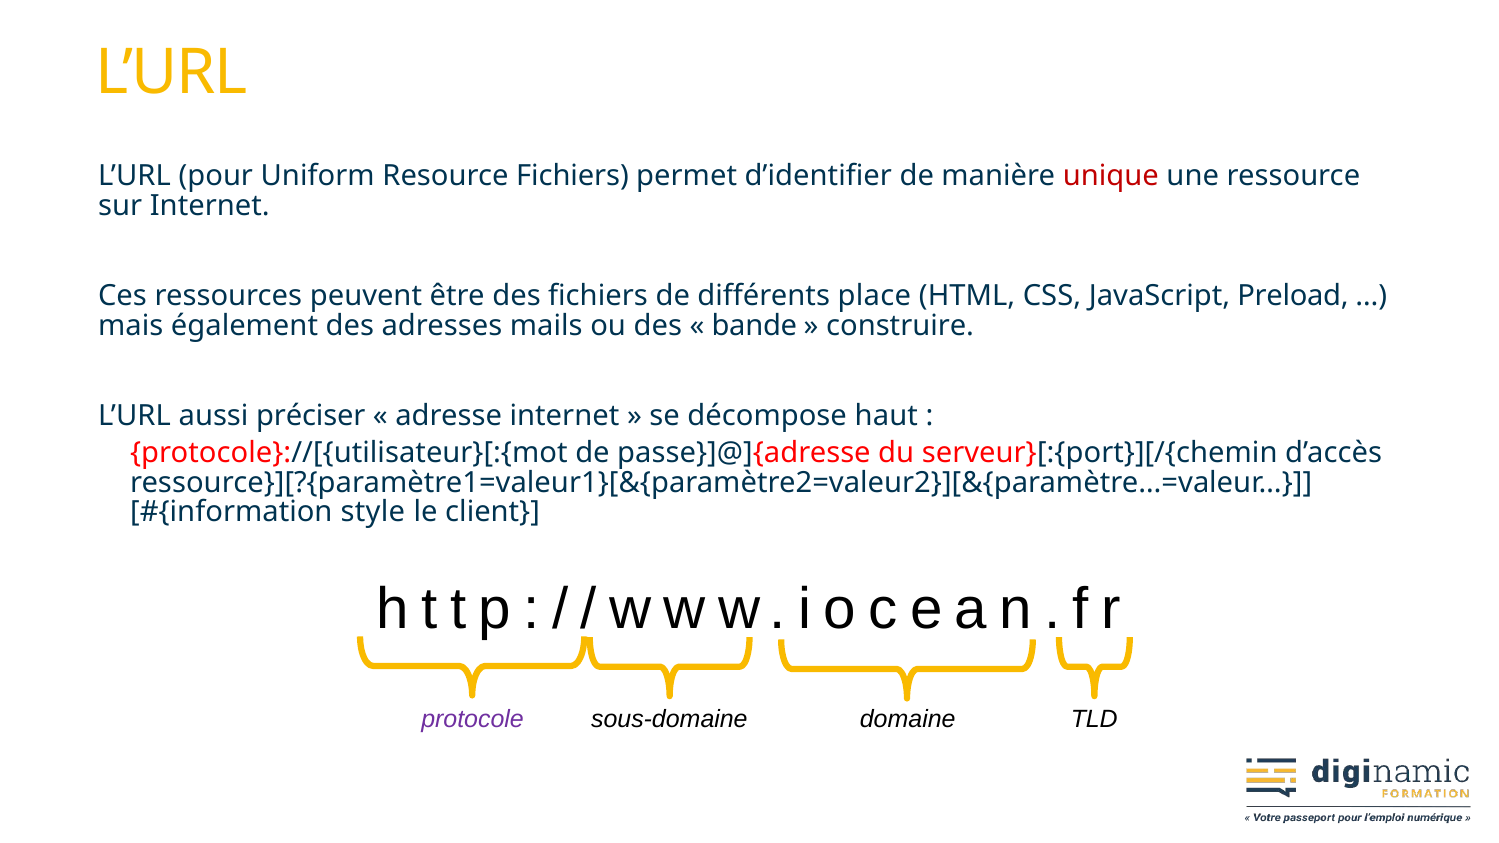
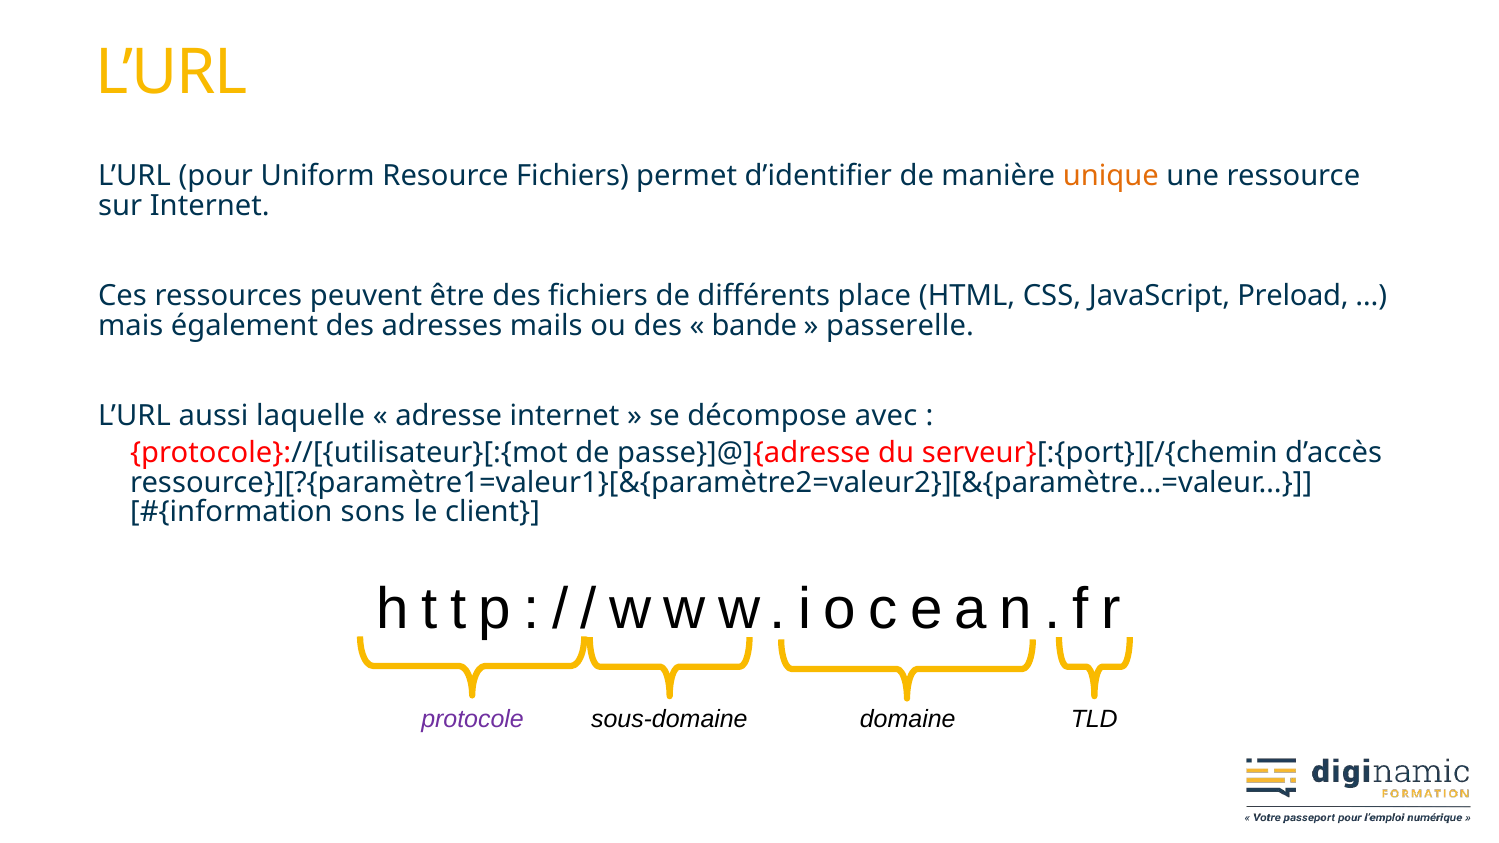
unique colour: red -> orange
construire: construire -> passerelle
préciser: préciser -> laquelle
haut: haut -> avec
style: style -> sons
